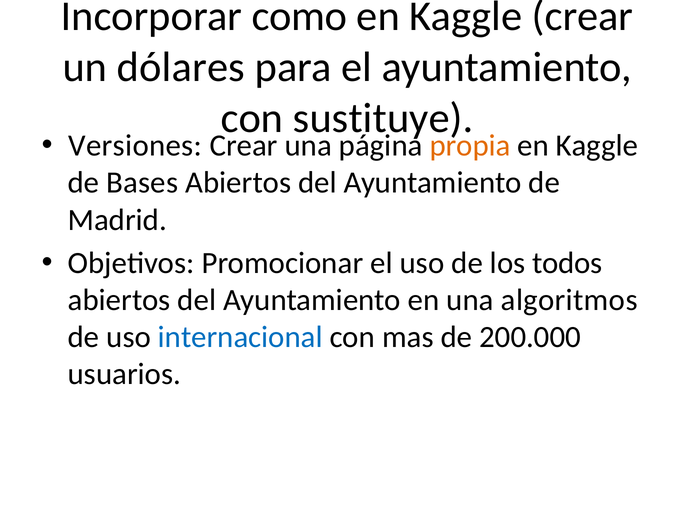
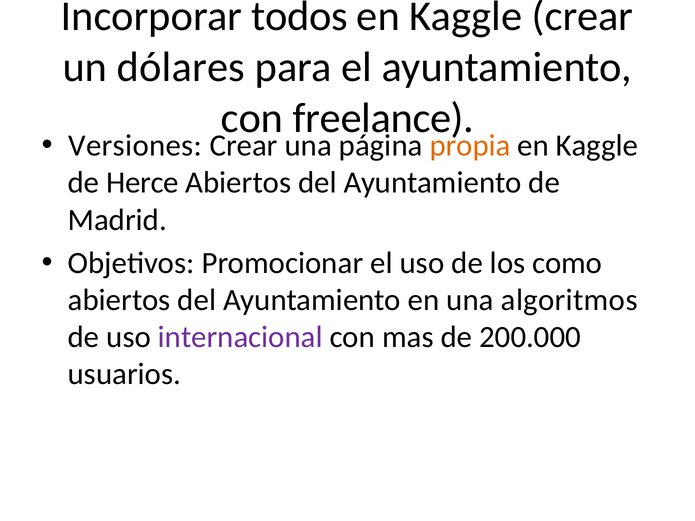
como: como -> todos
sustituye: sustituye -> freelance
Bases: Bases -> Herce
todos: todos -> como
internacional colour: blue -> purple
